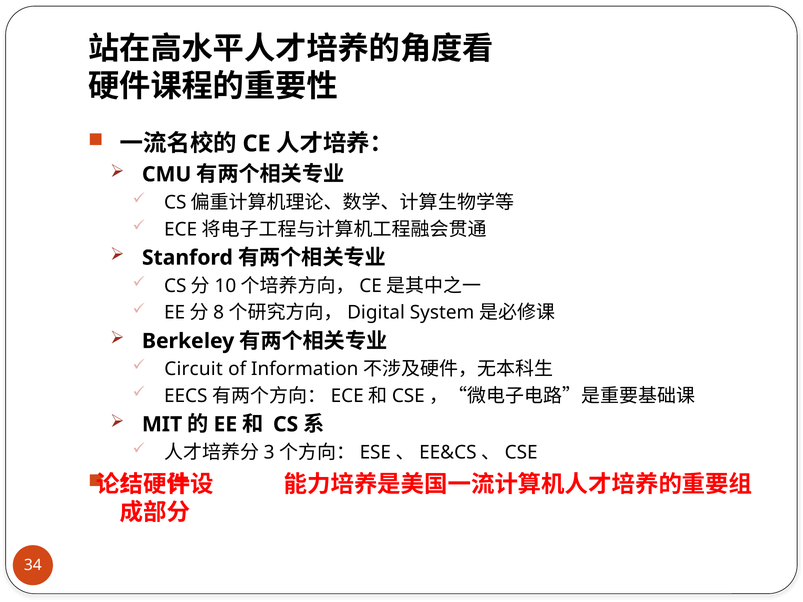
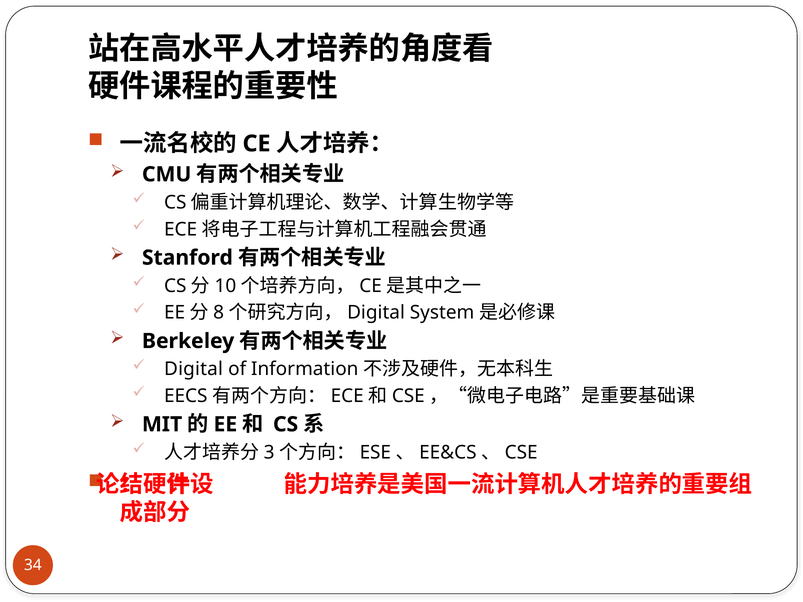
Circuit: Circuit -> Digital
